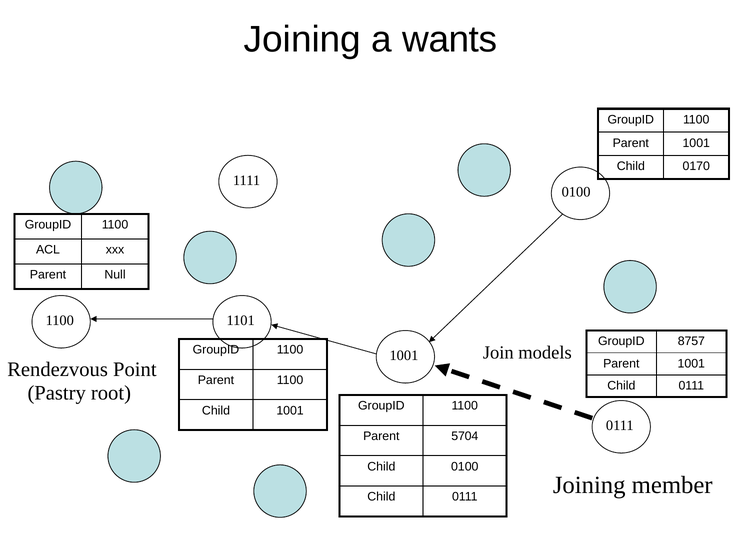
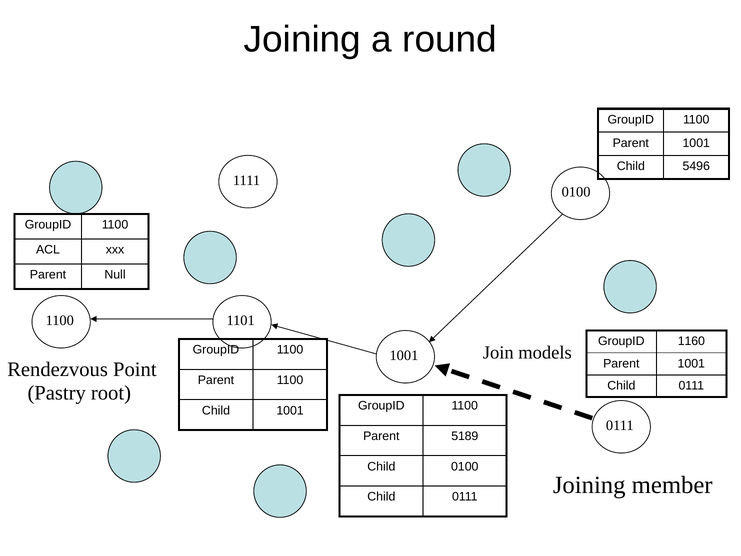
wants: wants -> round
0170: 0170 -> 5496
8757: 8757 -> 1160
5704: 5704 -> 5189
